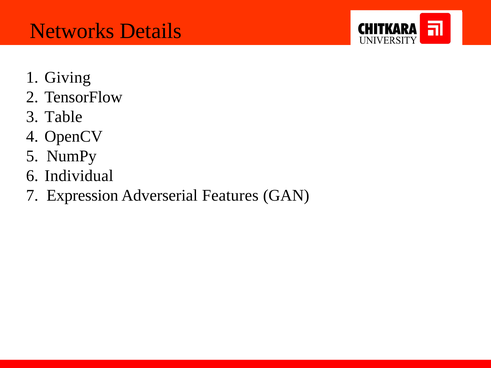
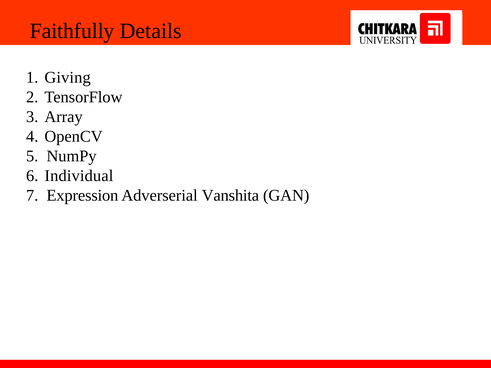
Networks: Networks -> Faithfully
Table: Table -> Array
Features: Features -> Vanshita
